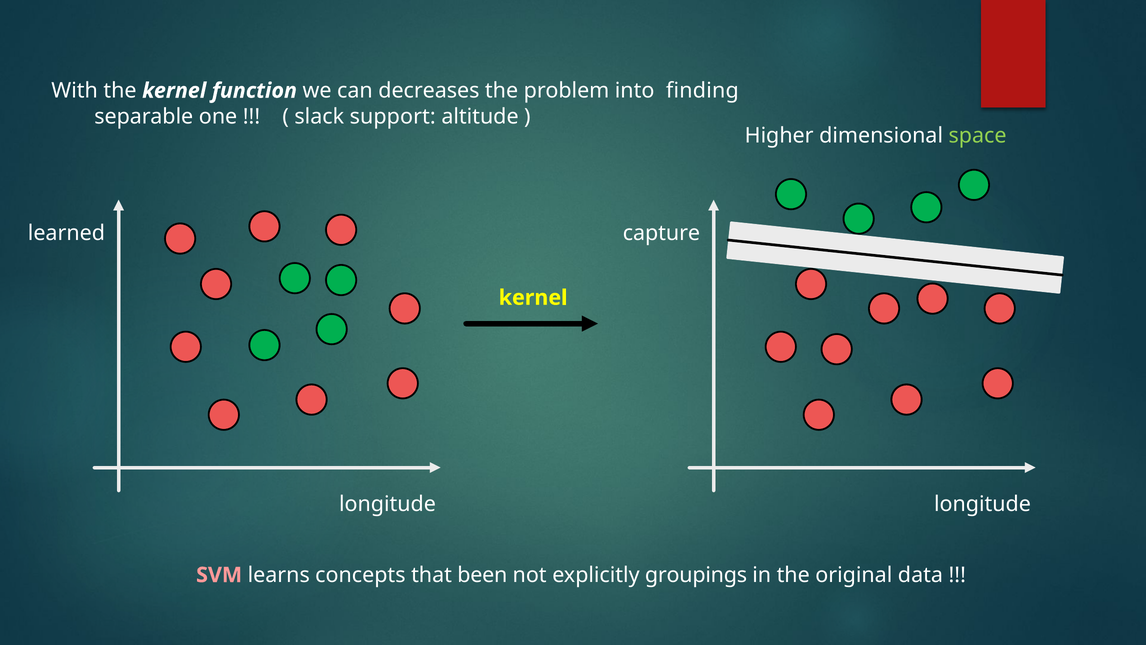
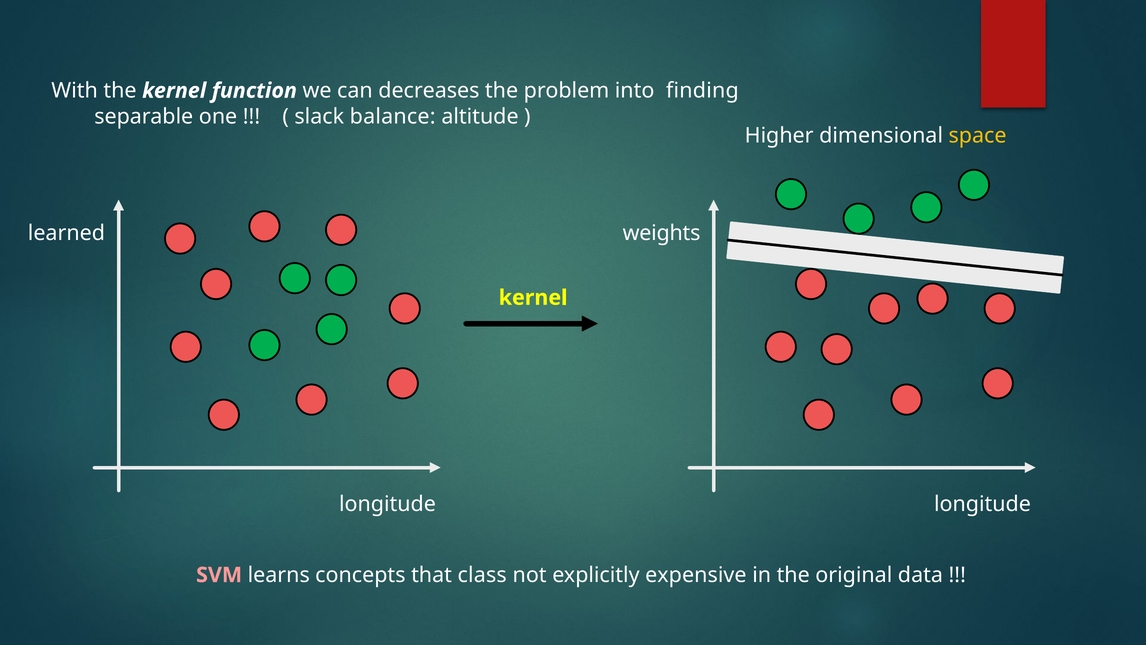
support: support -> balance
space colour: light green -> yellow
capture: capture -> weights
been: been -> class
groupings: groupings -> expensive
